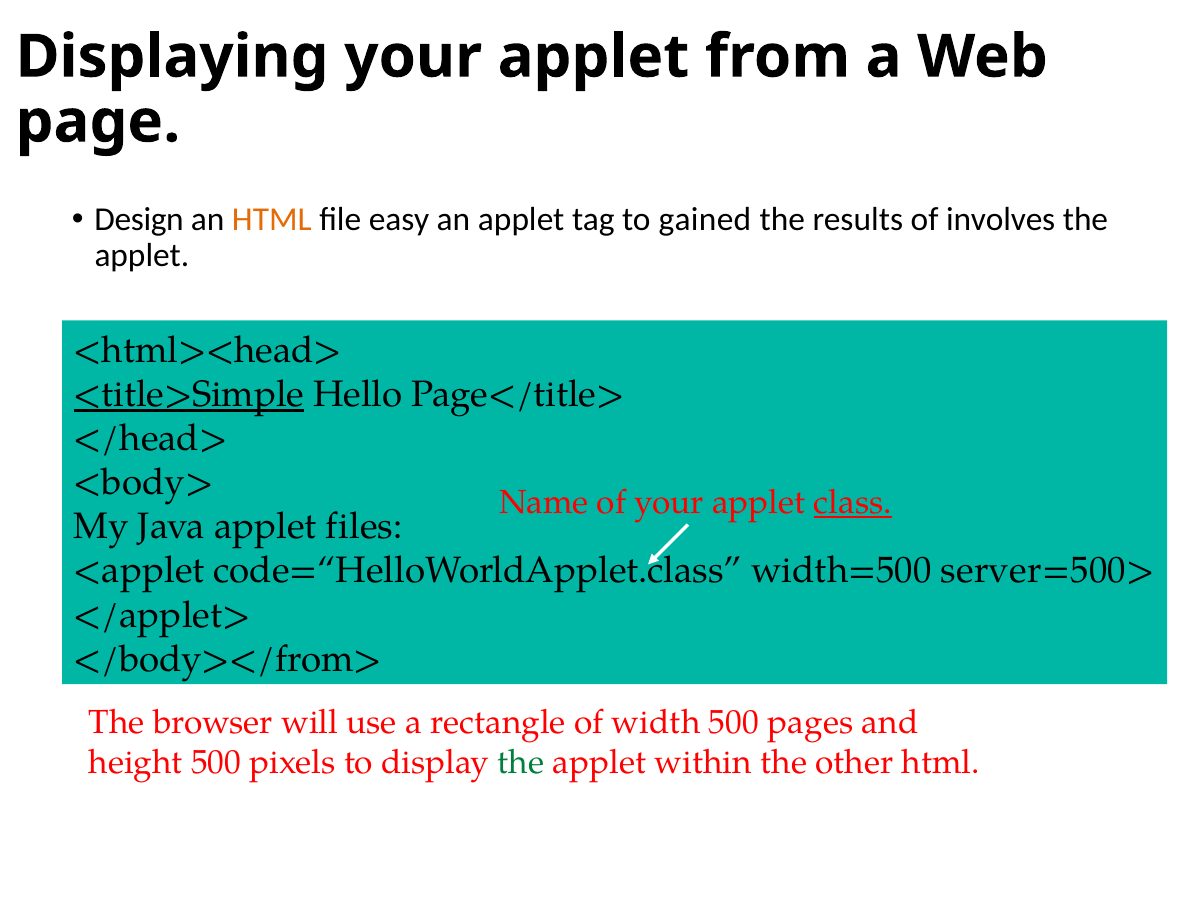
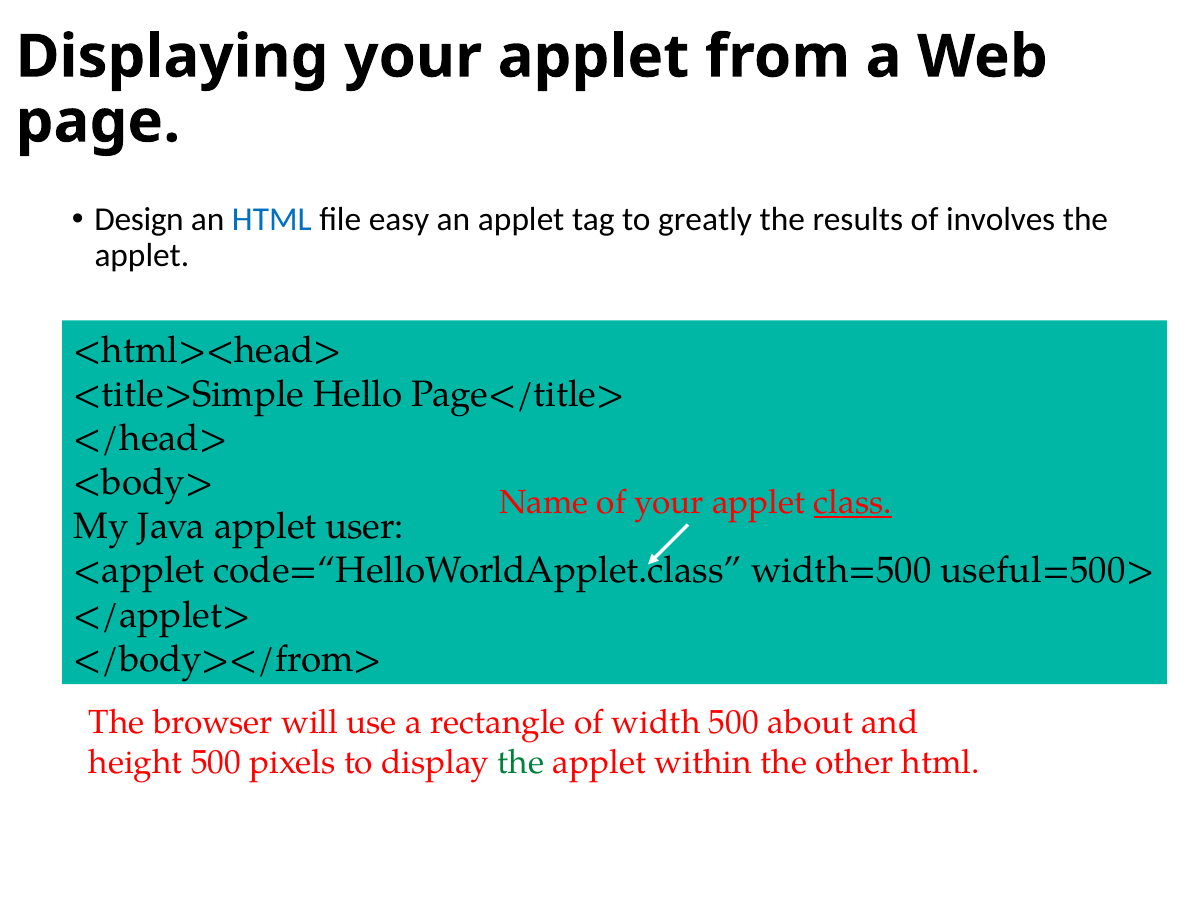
HTML at (272, 220) colour: orange -> blue
gained: gained -> greatly
<title>Simple underline: present -> none
files: files -> user
server=500>: server=500> -> useful=500>
pages: pages -> about
